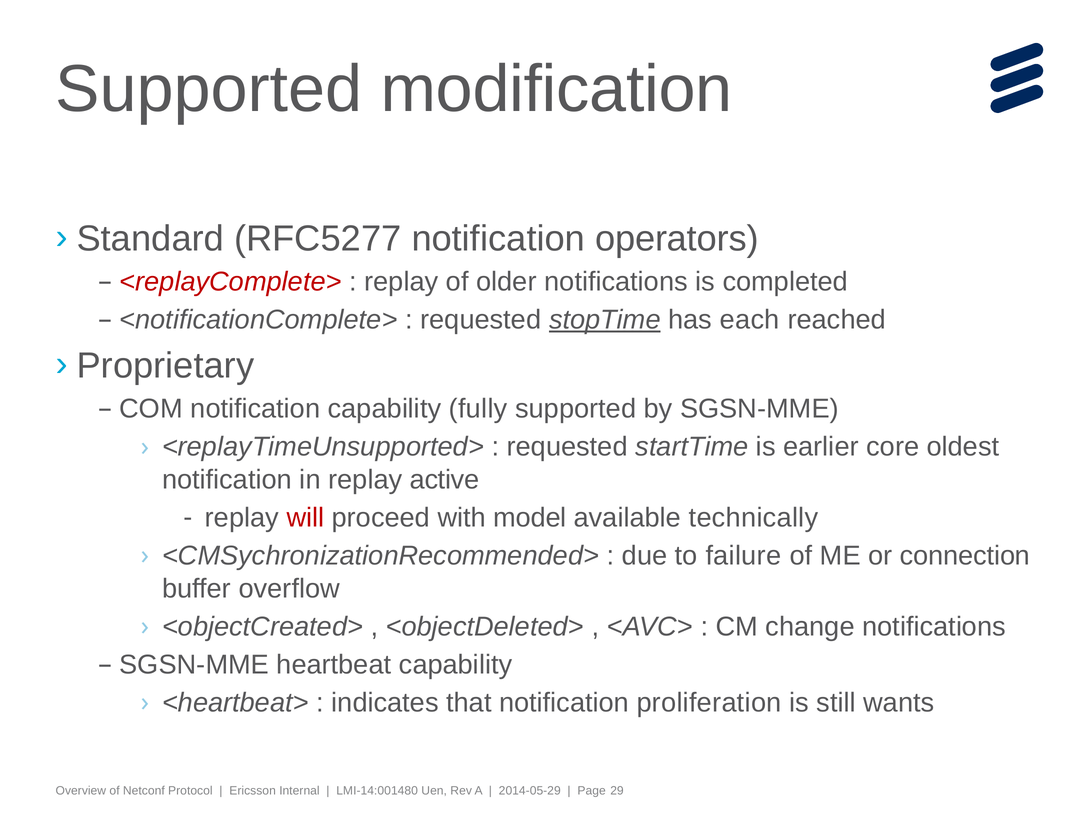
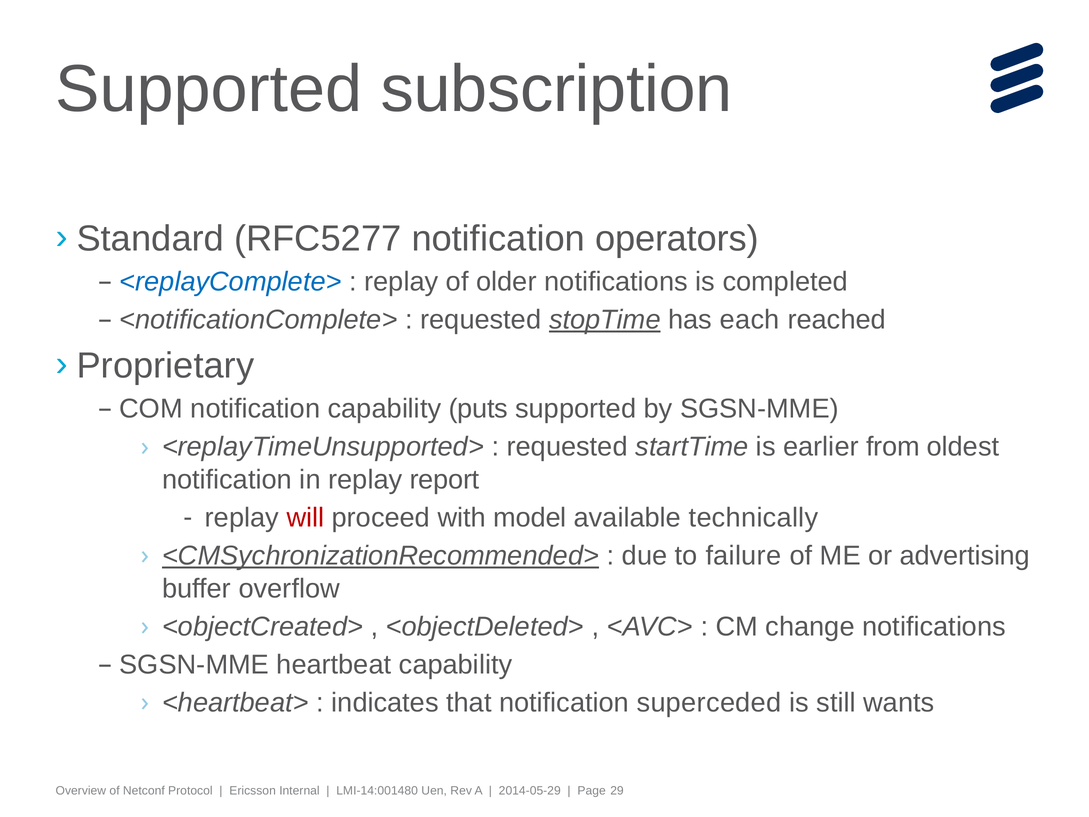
modification: modification -> subscription
<replayComplete> colour: red -> blue
fully: fully -> puts
core: core -> from
active: active -> report
<CMSychronizationRecommended> underline: none -> present
connection: connection -> advertising
proliferation: proliferation -> superceded
